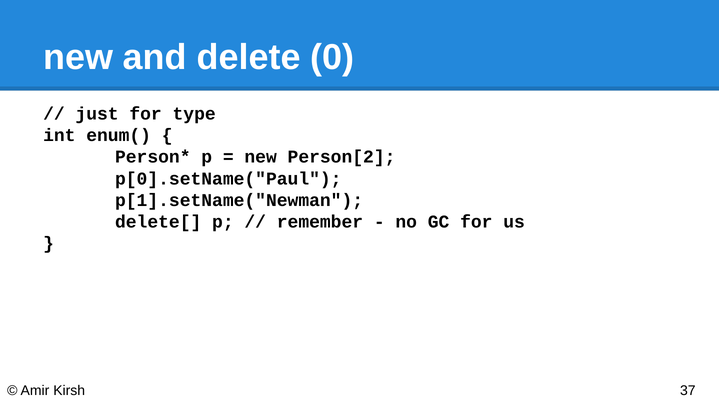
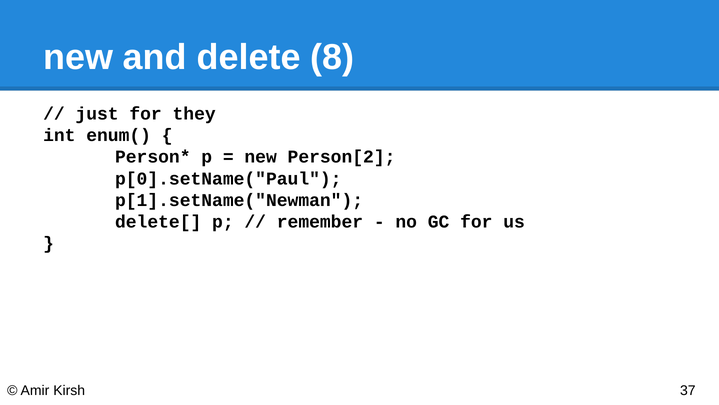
0: 0 -> 8
type: type -> they
